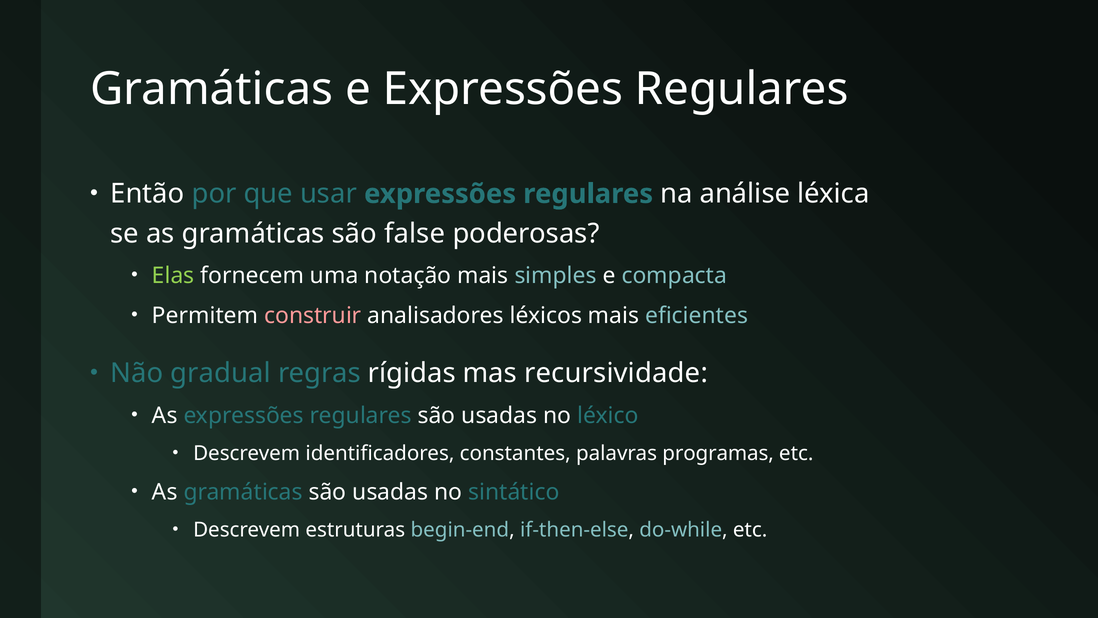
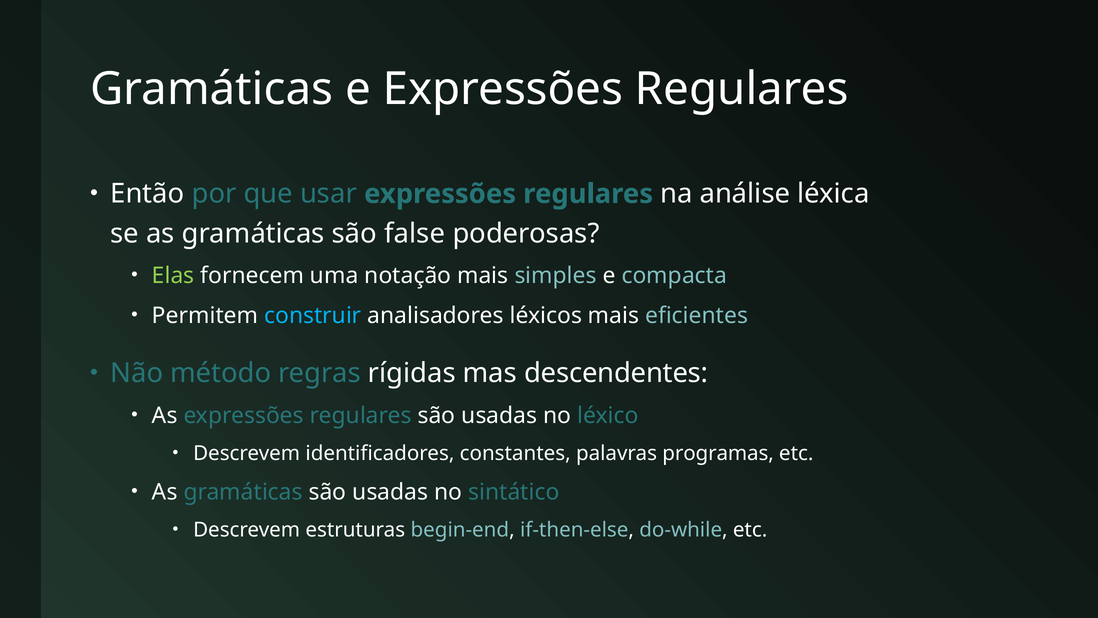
construir colour: pink -> light blue
gradual: gradual -> método
recursividade: recursividade -> descendentes
